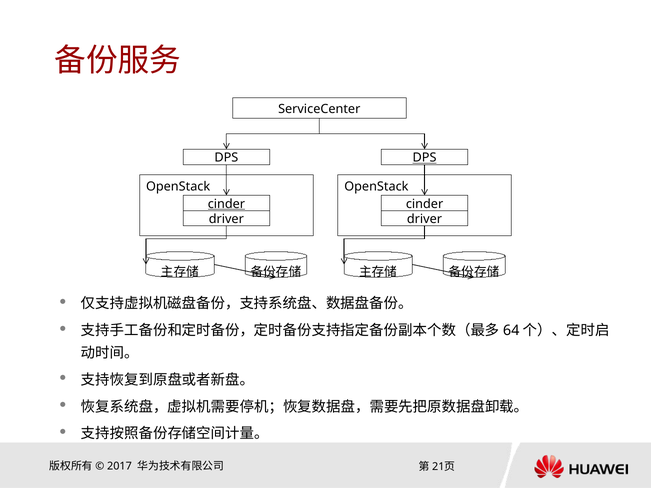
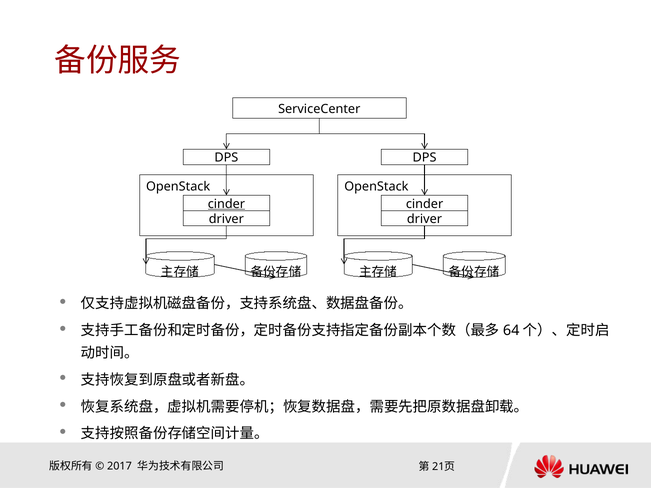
DPS at (425, 158) underline: present -> none
